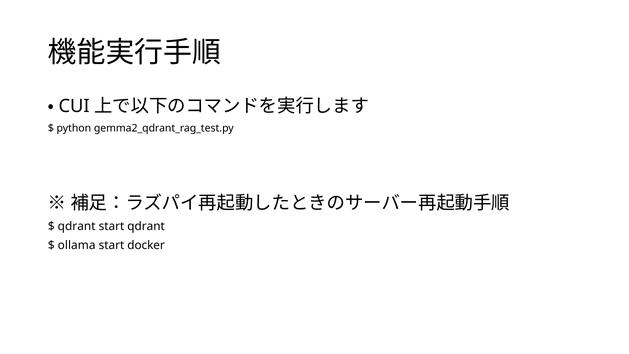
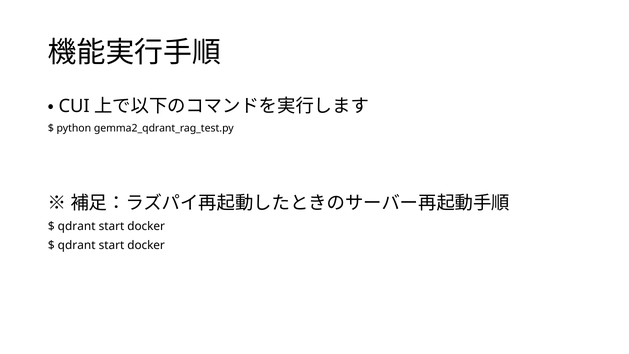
qdrant at (146, 226): qdrant -> docker
ollama at (77, 245): ollama -> qdrant
